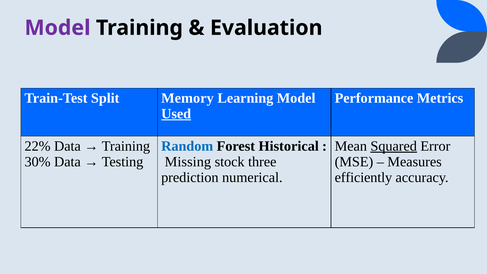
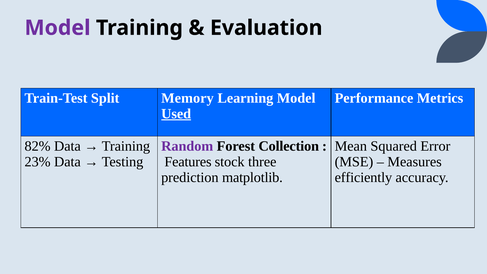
22%: 22% -> 82%
Random colour: blue -> purple
Historical: Historical -> Collection
Squared underline: present -> none
30%: 30% -> 23%
Missing: Missing -> Features
numerical: numerical -> matplotlib
